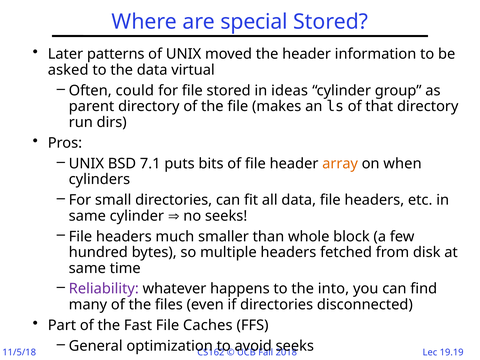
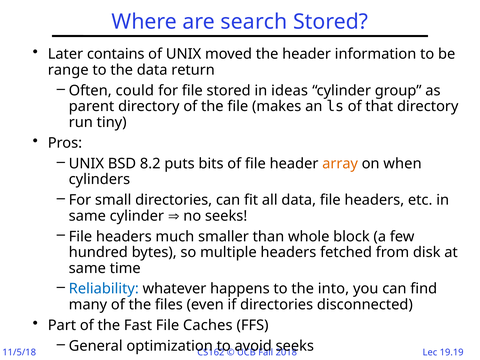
special: special -> search
patterns: patterns -> contains
asked: asked -> range
virtual: virtual -> return
dirs: dirs -> tiny
7.1: 7.1 -> 8.2
Reliability colour: purple -> blue
